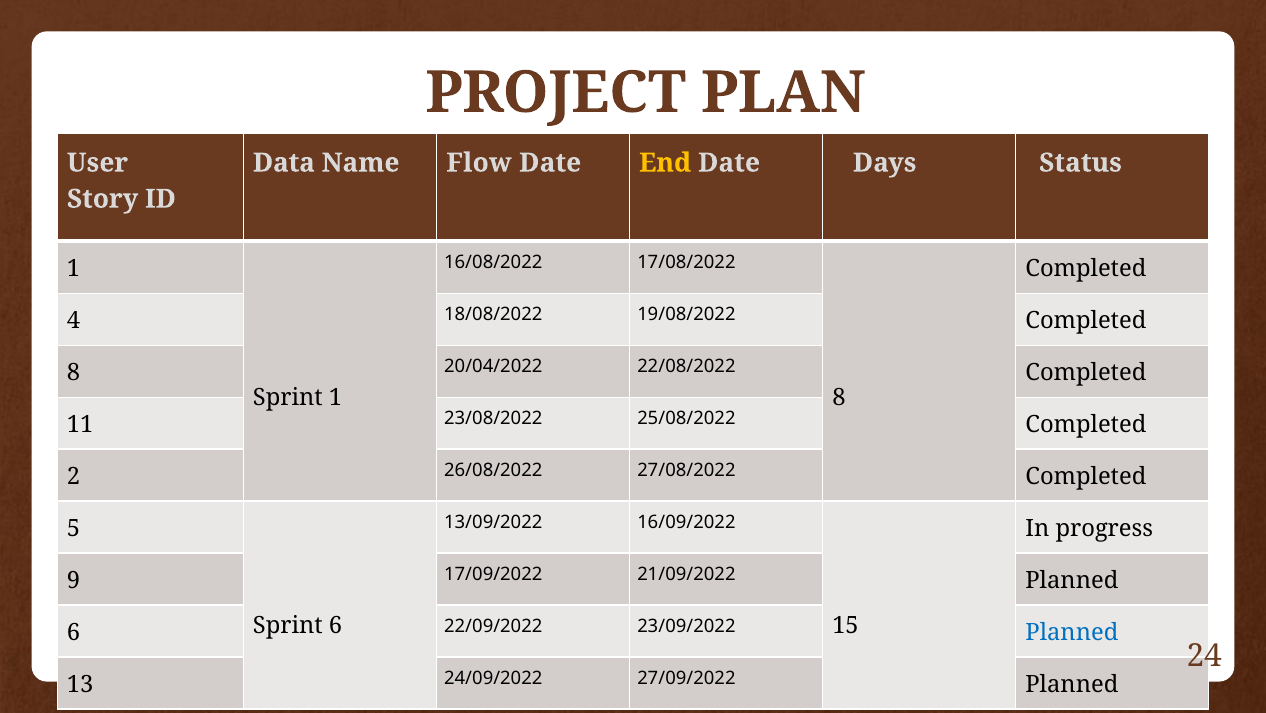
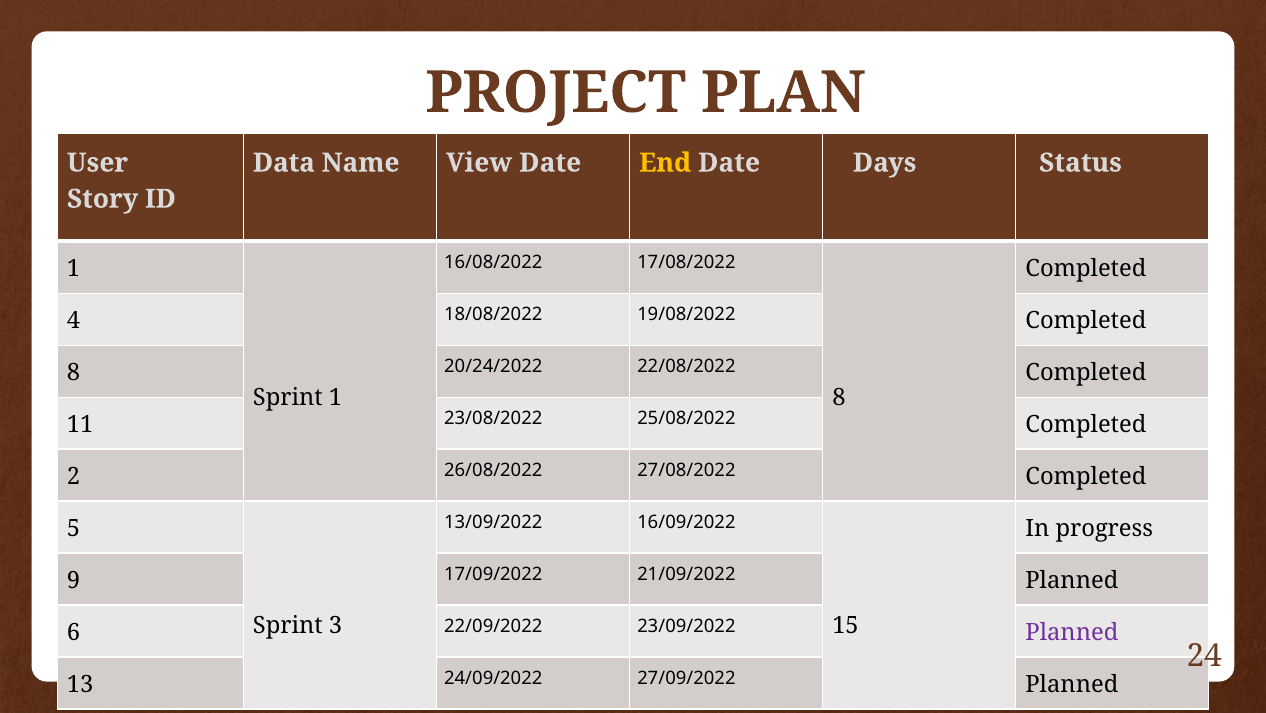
Flow: Flow -> View
20/04/2022: 20/04/2022 -> 20/24/2022
Sprint 6: 6 -> 3
Planned at (1072, 632) colour: blue -> purple
